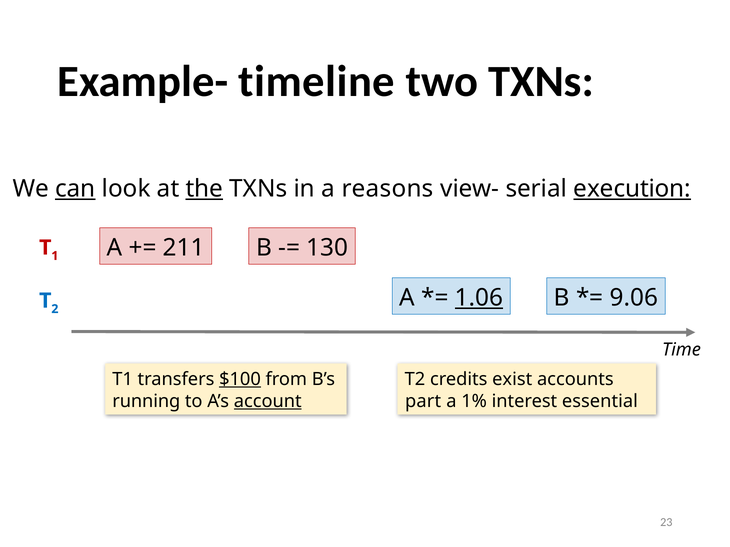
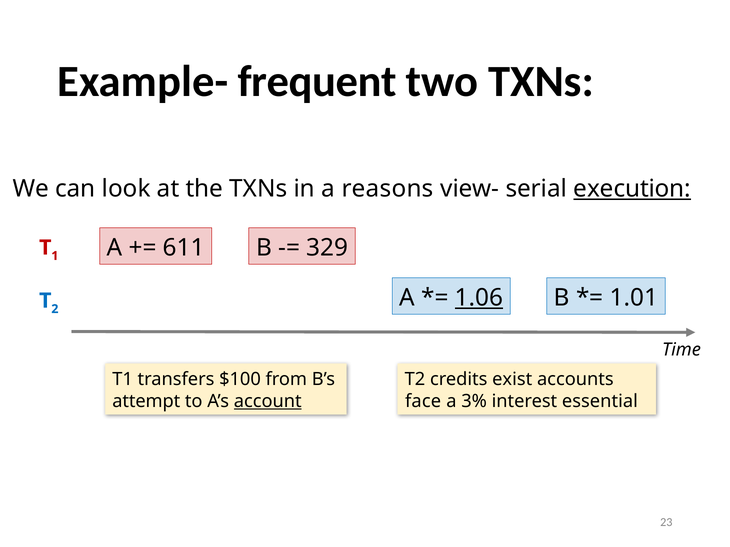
timeline: timeline -> frequent
can underline: present -> none
the underline: present -> none
211: 211 -> 611
130: 130 -> 329
9.06: 9.06 -> 1.01
$100 underline: present -> none
running: running -> attempt
part: part -> face
1%: 1% -> 3%
